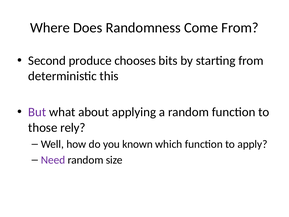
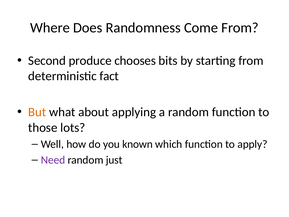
this: this -> fact
But colour: purple -> orange
rely: rely -> lots
size: size -> just
